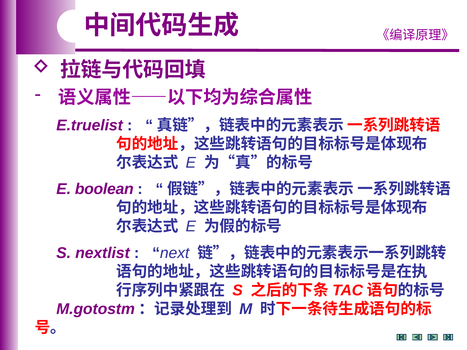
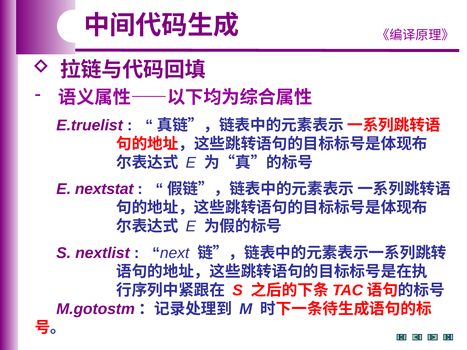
boolean: boolean -> nextstat
